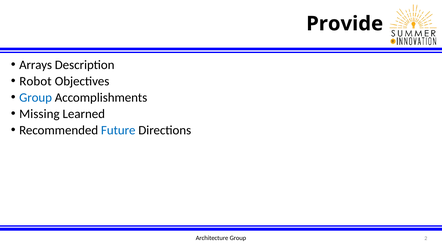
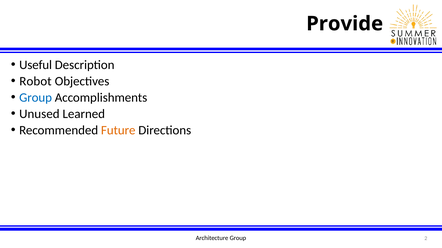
Arrays: Arrays -> Useful
Missing: Missing -> Unused
Future colour: blue -> orange
